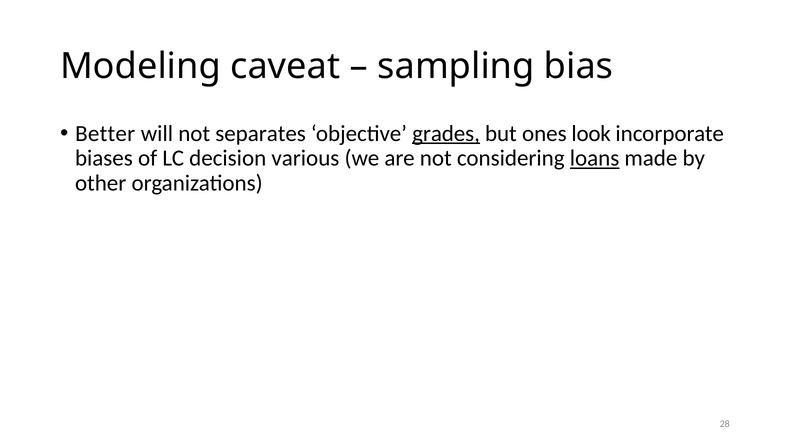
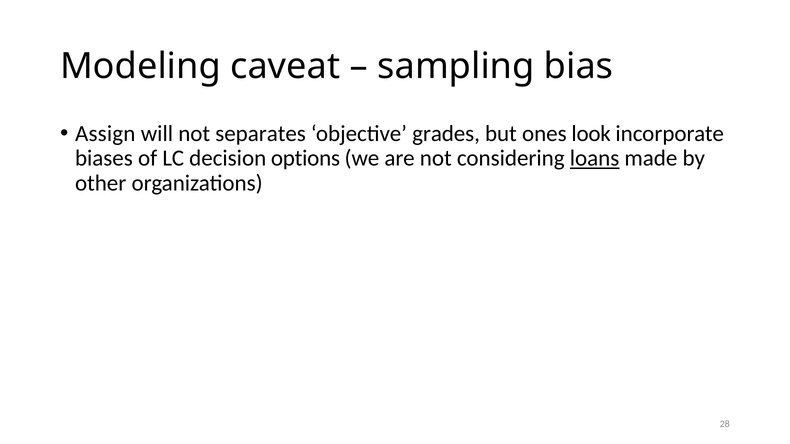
Better: Better -> Assign
grades underline: present -> none
various: various -> options
